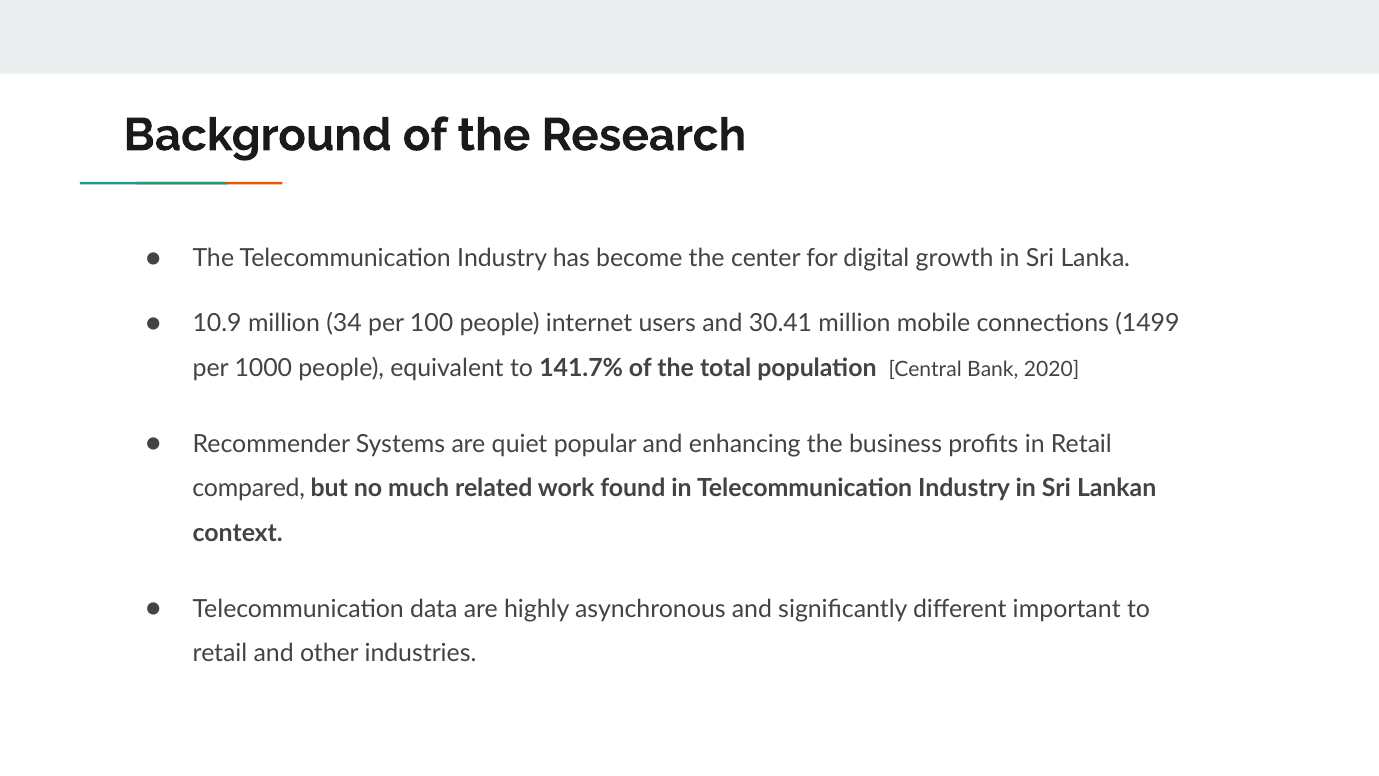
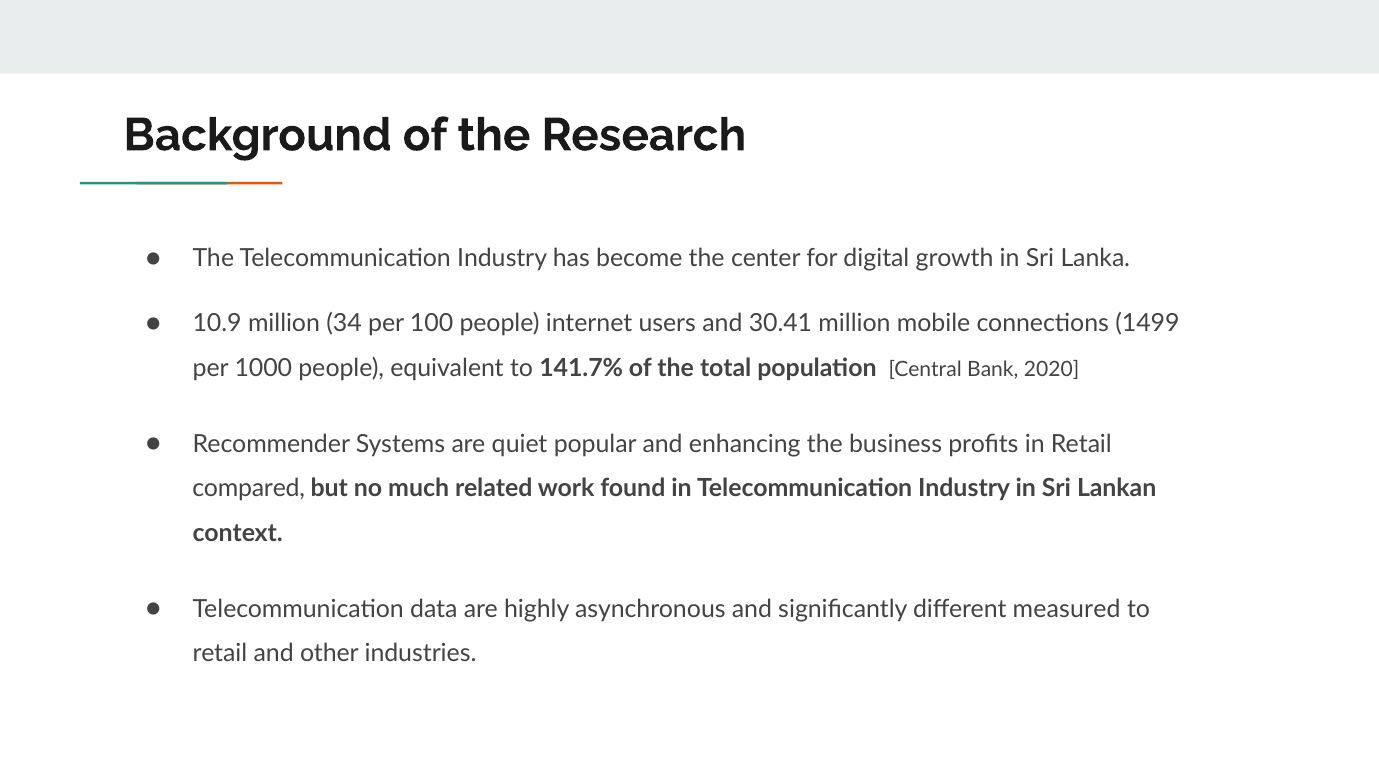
important: important -> measured
